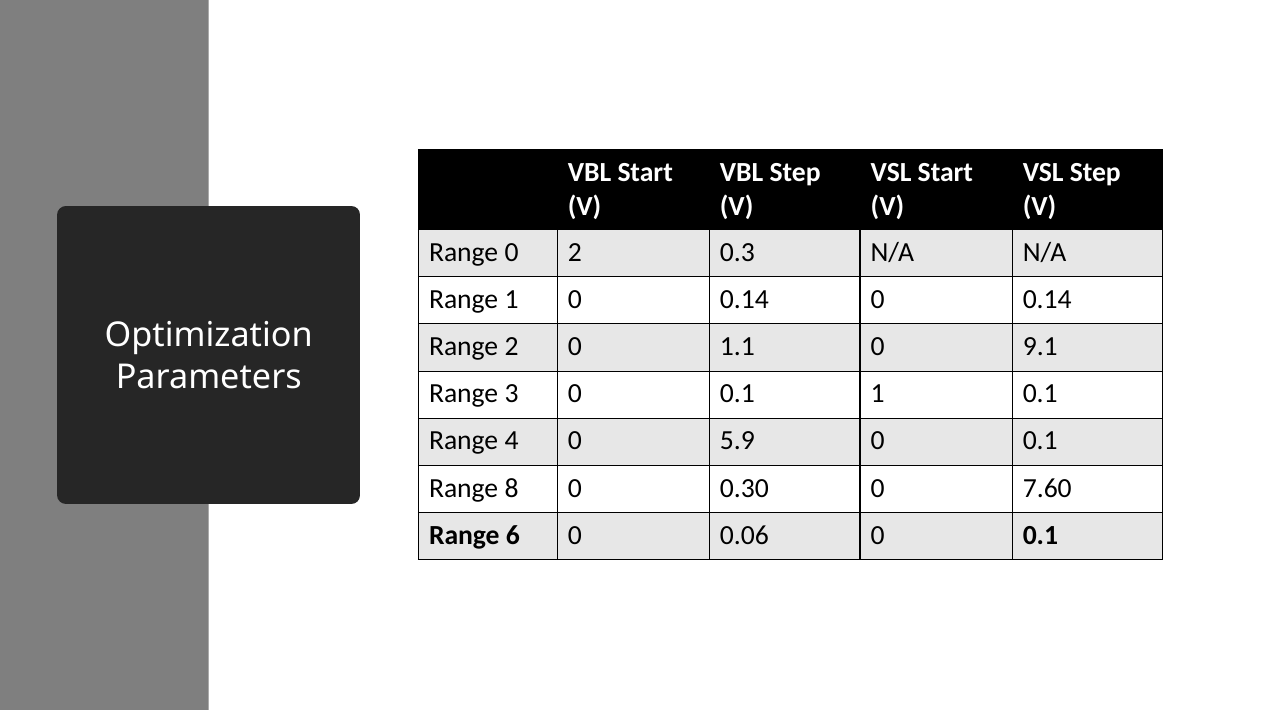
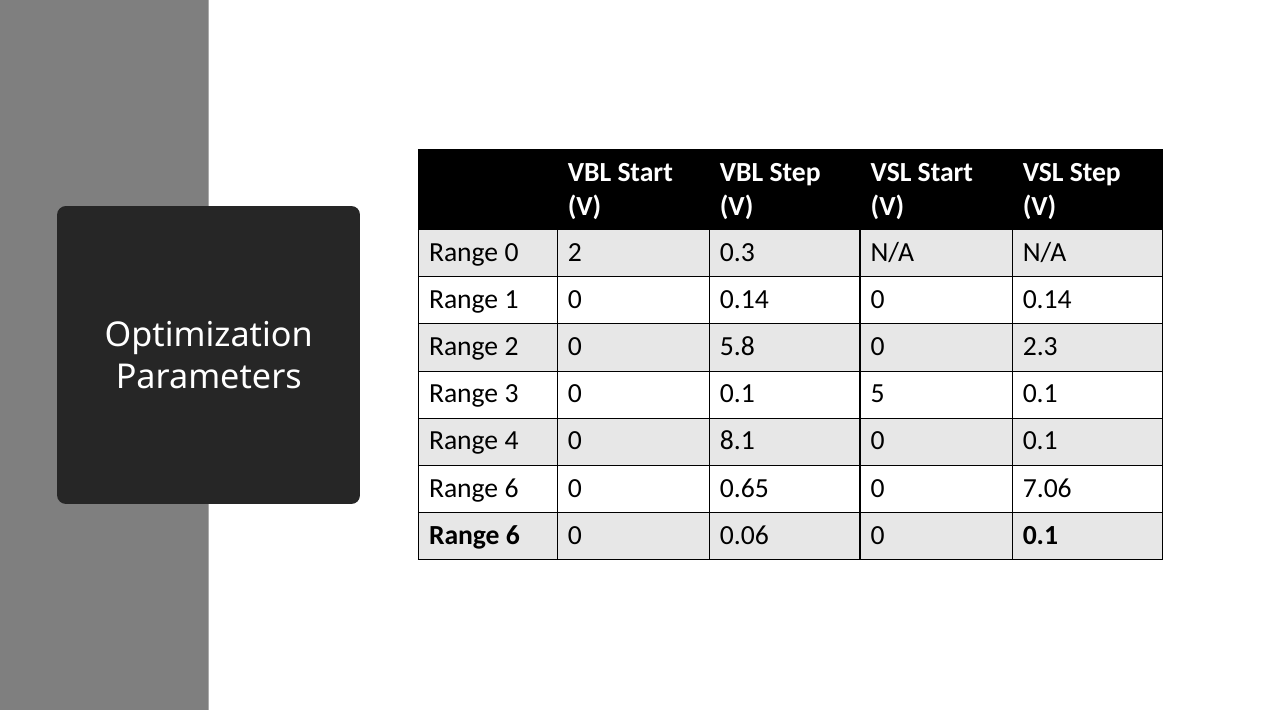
1.1: 1.1 -> 5.8
9.1: 9.1 -> 2.3
0.1 1: 1 -> 5
5.9: 5.9 -> 8.1
8 at (512, 488): 8 -> 6
0.30: 0.30 -> 0.65
7.60: 7.60 -> 7.06
